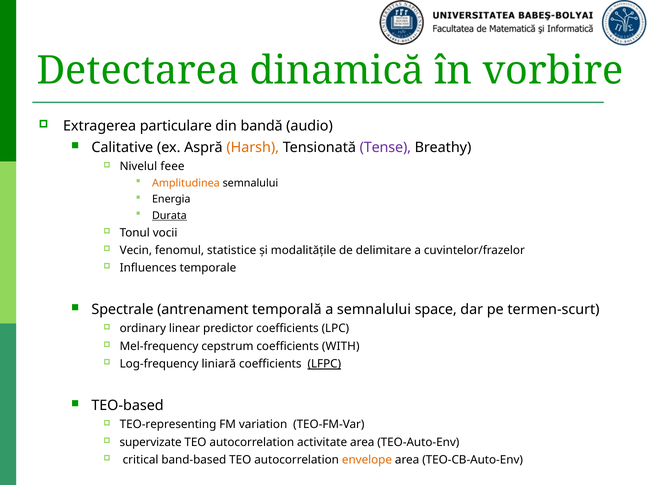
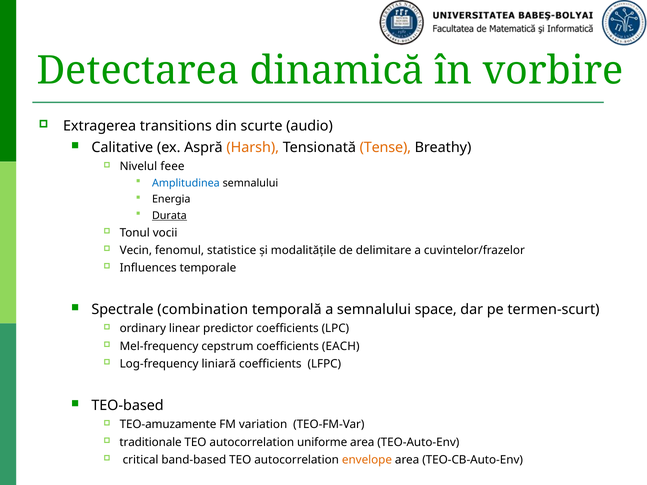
particulare: particulare -> transitions
bandă: bandă -> scurte
Tense colour: purple -> orange
Amplitudinea colour: orange -> blue
antrenament: antrenament -> combination
WITH: WITH -> EACH
LFPC underline: present -> none
TEO-representing: TEO-representing -> TEO-amuzamente
supervizate: supervizate -> traditionale
activitate: activitate -> uniforme
